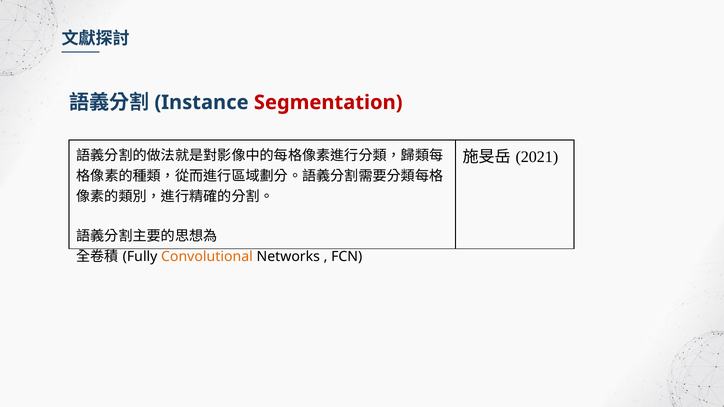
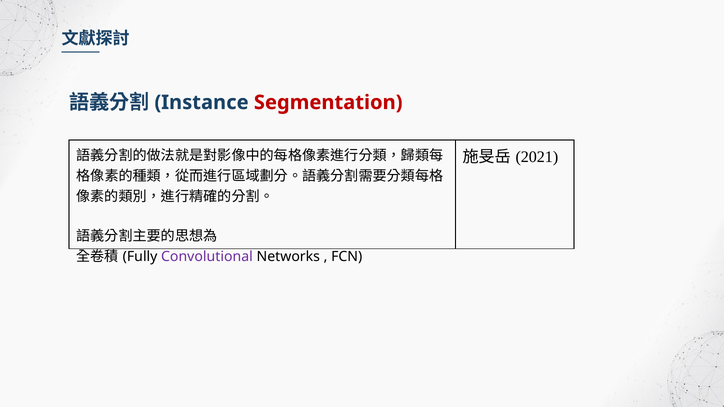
Convolutional colour: orange -> purple
